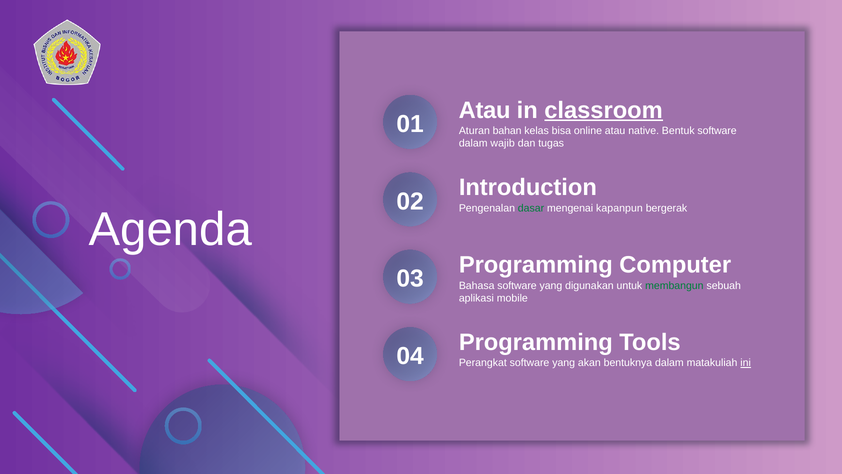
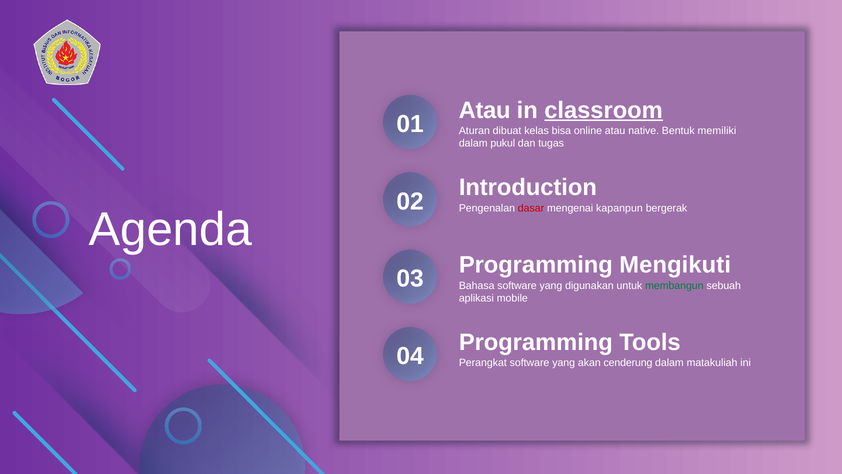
bahan: bahan -> dibuat
Bentuk software: software -> memiliki
wajib: wajib -> pukul
dasar colour: green -> red
Computer: Computer -> Mengikuti
bentuknya: bentuknya -> cenderung
ini underline: present -> none
